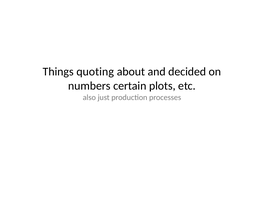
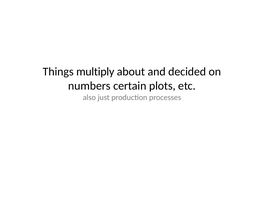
quoting: quoting -> multiply
